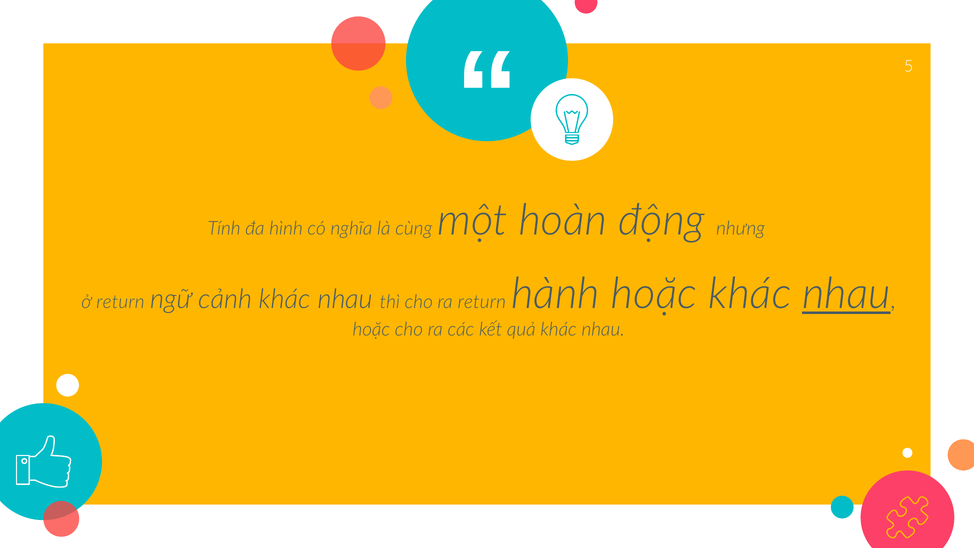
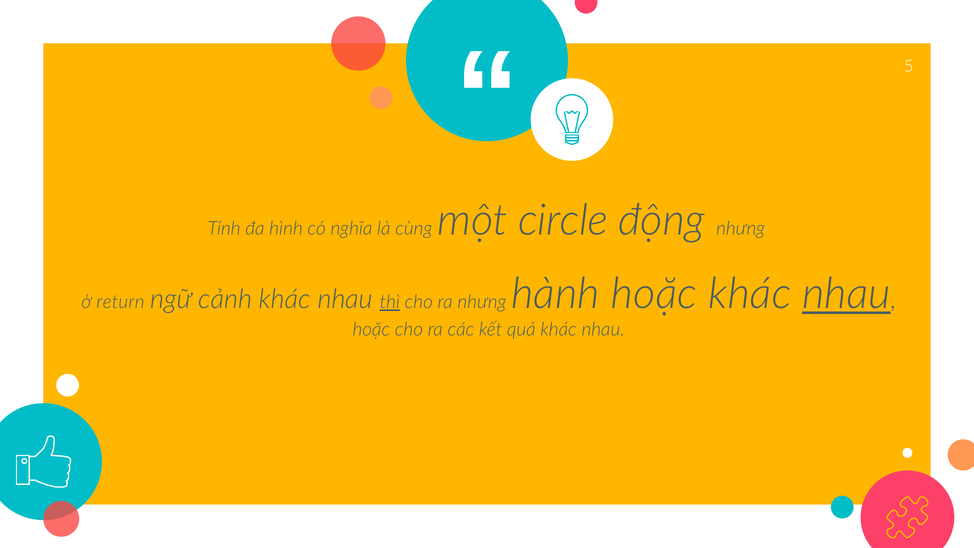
hoàn: hoàn -> circle
thì underline: none -> present
ra return: return -> nhưng
